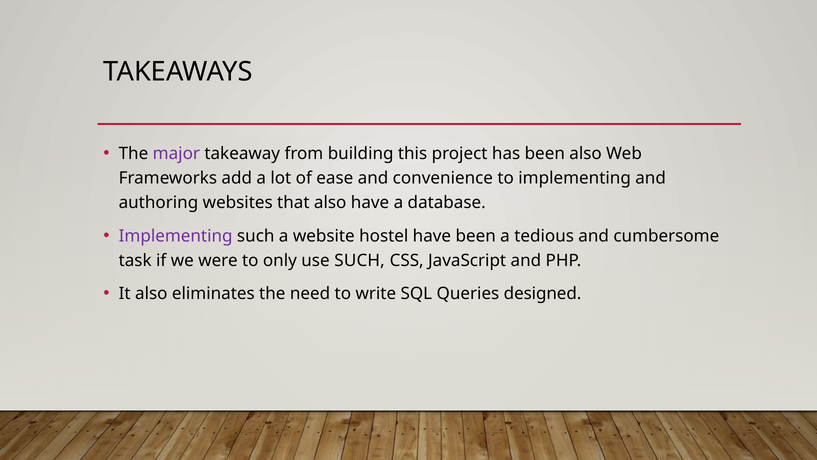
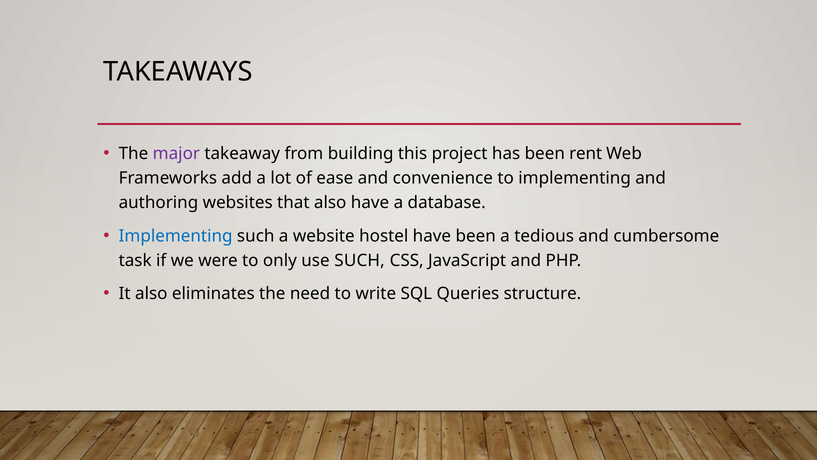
been also: also -> rent
Implementing at (176, 236) colour: purple -> blue
designed: designed -> structure
